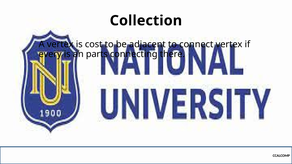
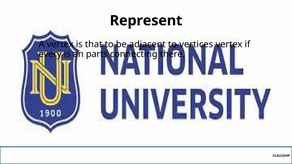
Collection: Collection -> Represent
cost: cost -> that
connect: connect -> vertices
